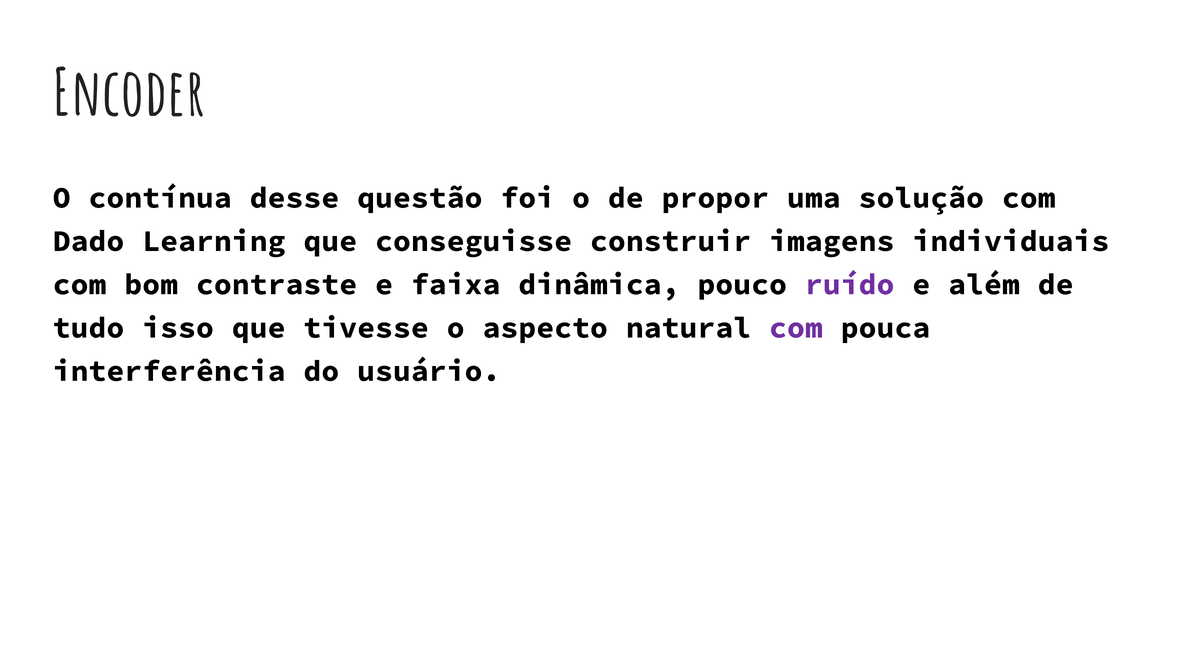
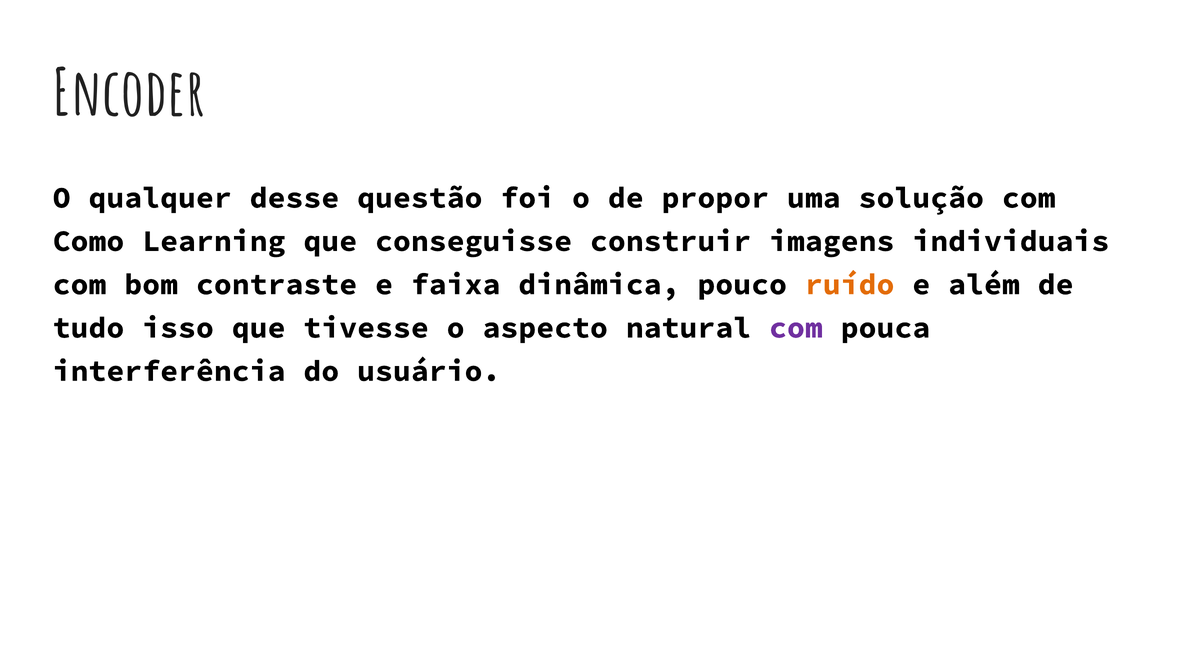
contínua: contínua -> qualquer
Dado: Dado -> Como
ruído colour: purple -> orange
